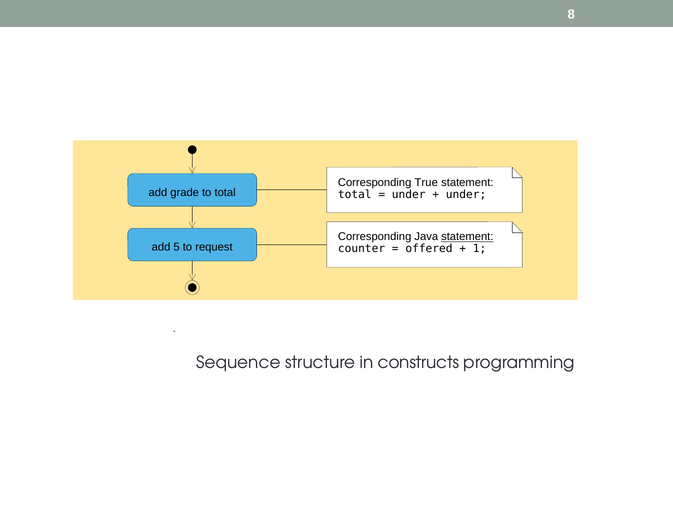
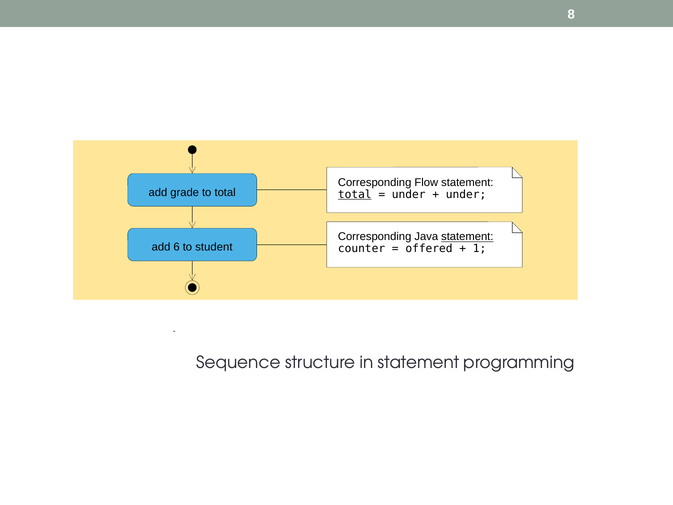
True: True -> Flow
total at (355, 194) underline: none -> present
5: 5 -> 6
request: request -> student
in constructs: constructs -> statement
